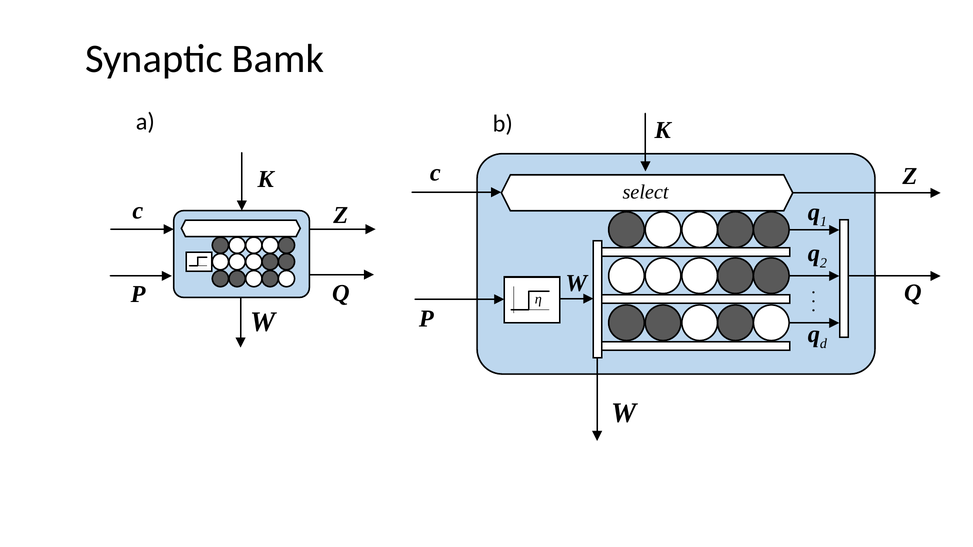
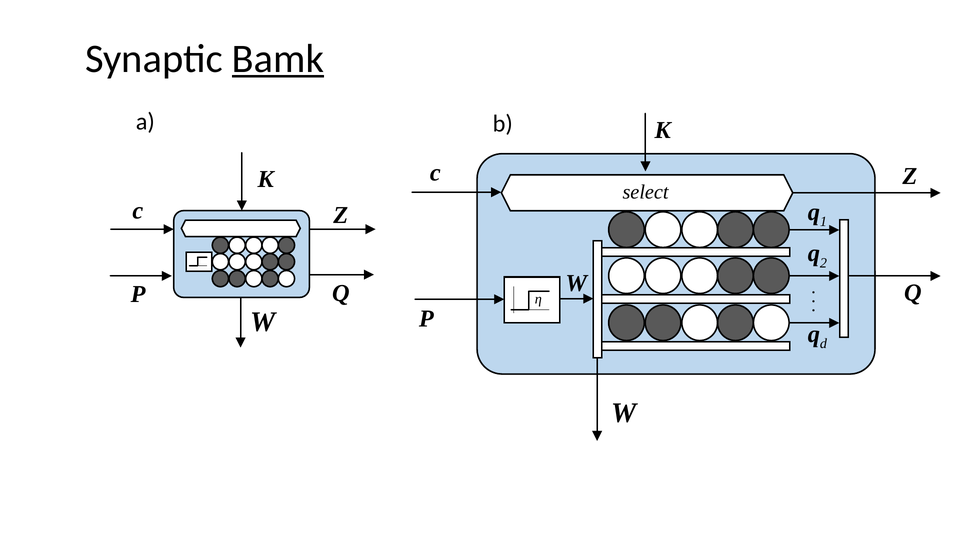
Bamk underline: none -> present
